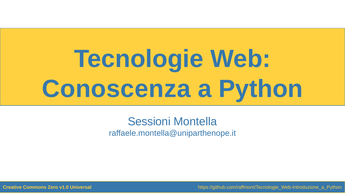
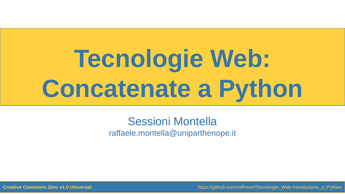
Conoscenza: Conoscenza -> Concatenate
